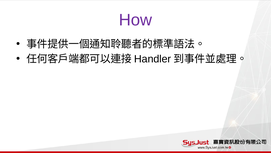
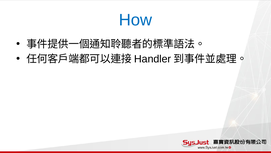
How colour: purple -> blue
